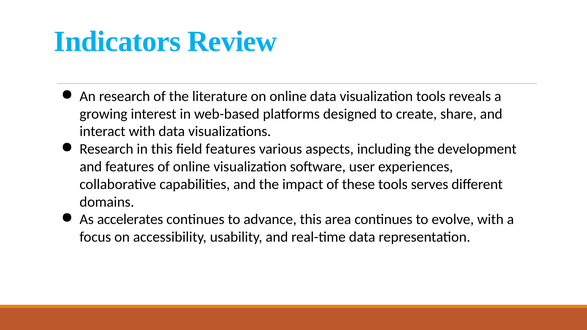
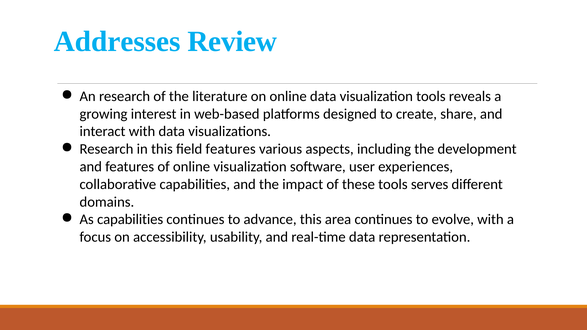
Indicators: Indicators -> Addresses
As accelerates: accelerates -> capabilities
